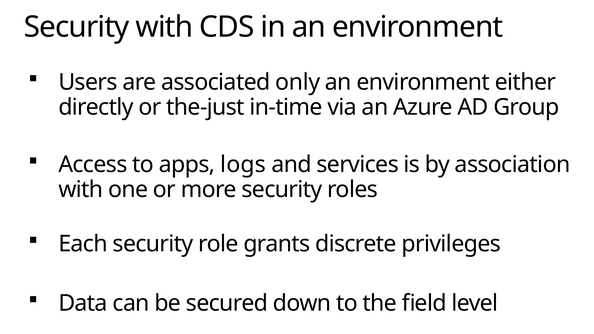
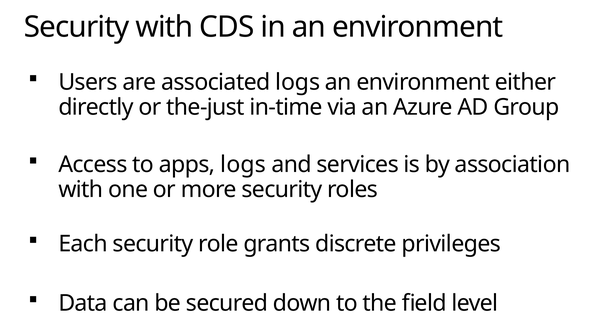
associated only: only -> logs
